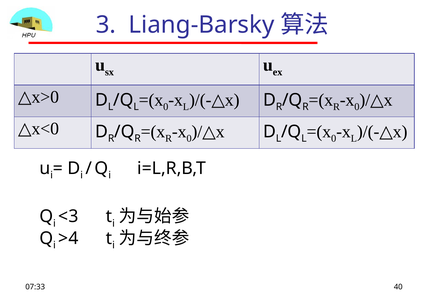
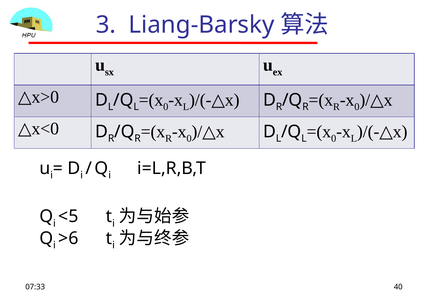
<3: <3 -> <5
>4: >4 -> >6
